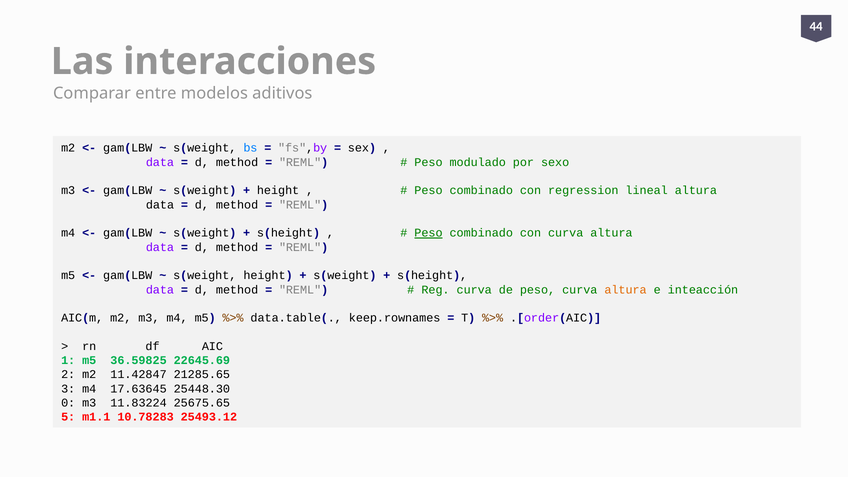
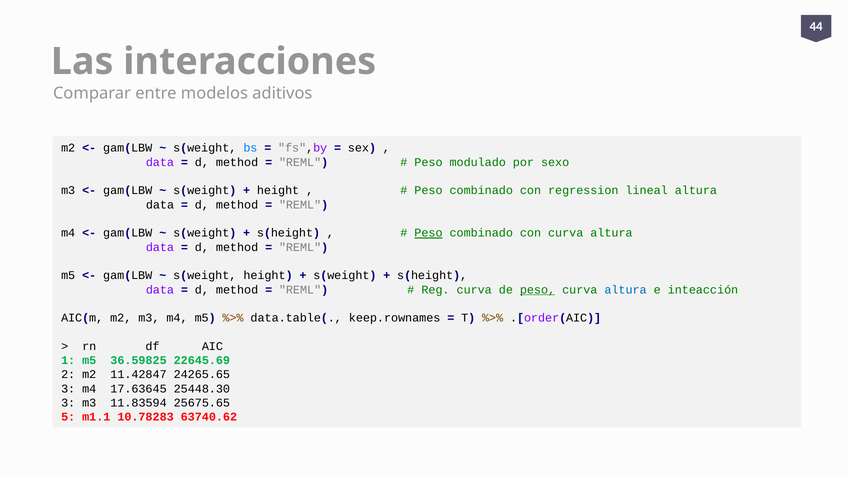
peso at (538, 290) underline: none -> present
altura at (626, 290) colour: orange -> blue
21285.65: 21285.65 -> 24265.65
0 at (68, 403): 0 -> 3
11.83224: 11.83224 -> 11.83594
25493.12: 25493.12 -> 63740.62
